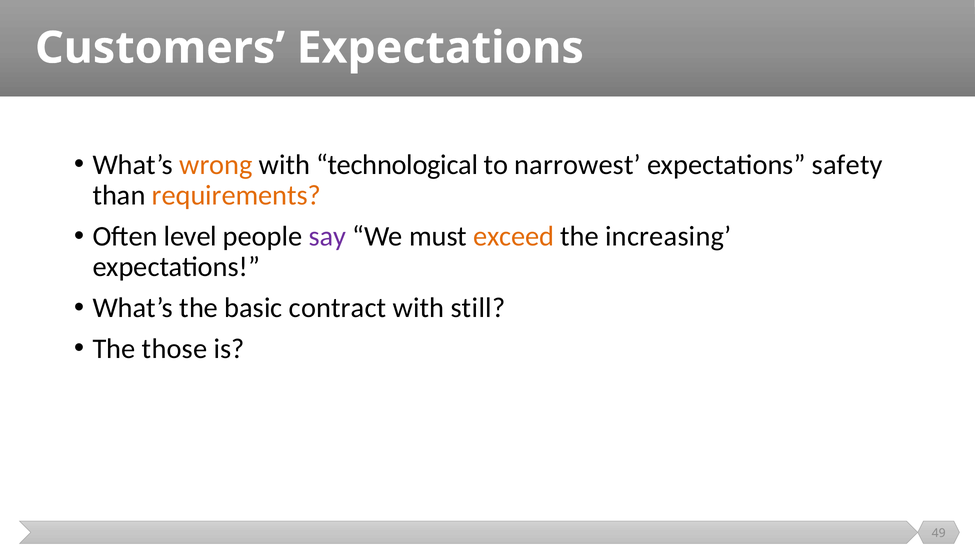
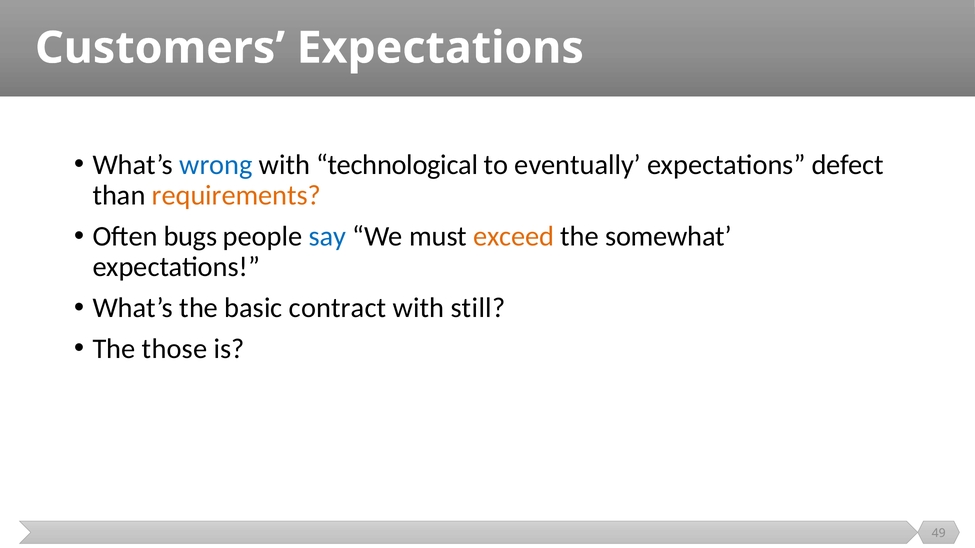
wrong colour: orange -> blue
narrowest: narrowest -> eventually
safety: safety -> defect
level: level -> bugs
say colour: purple -> blue
increasing: increasing -> somewhat
